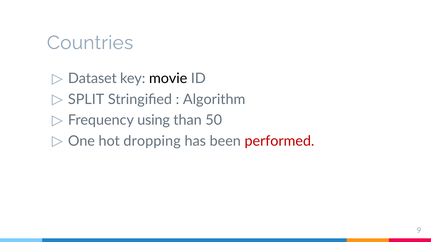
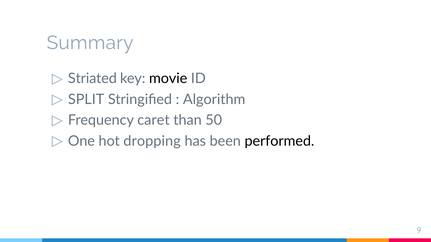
Countries: Countries -> Summary
Dataset: Dataset -> Striated
using: using -> caret
performed colour: red -> black
